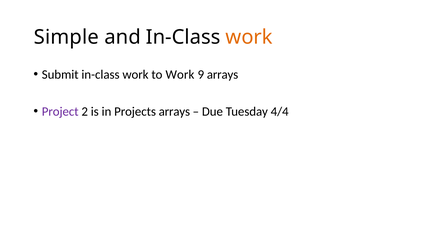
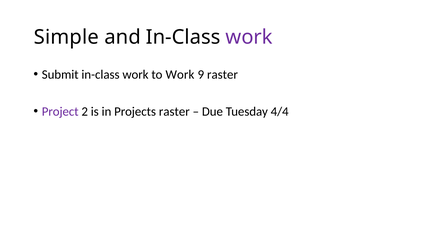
work at (249, 37) colour: orange -> purple
9 arrays: arrays -> raster
Projects arrays: arrays -> raster
